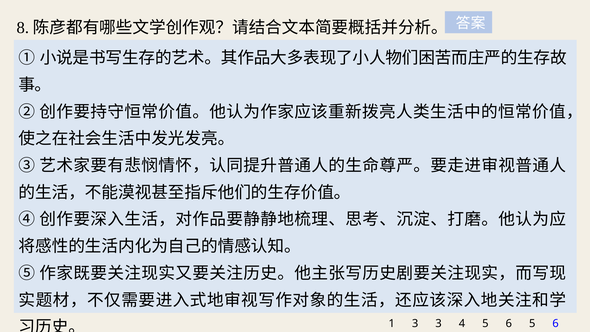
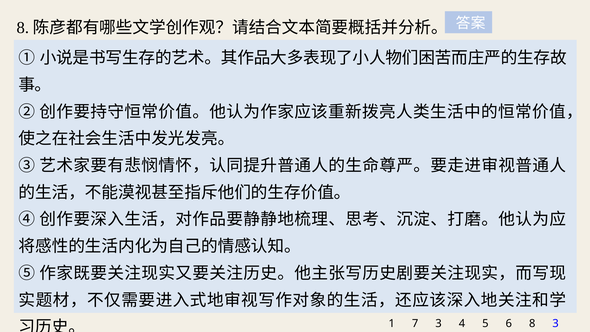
4 6: 6 -> 3
1 3: 3 -> 7
3 5: 5 -> 8
